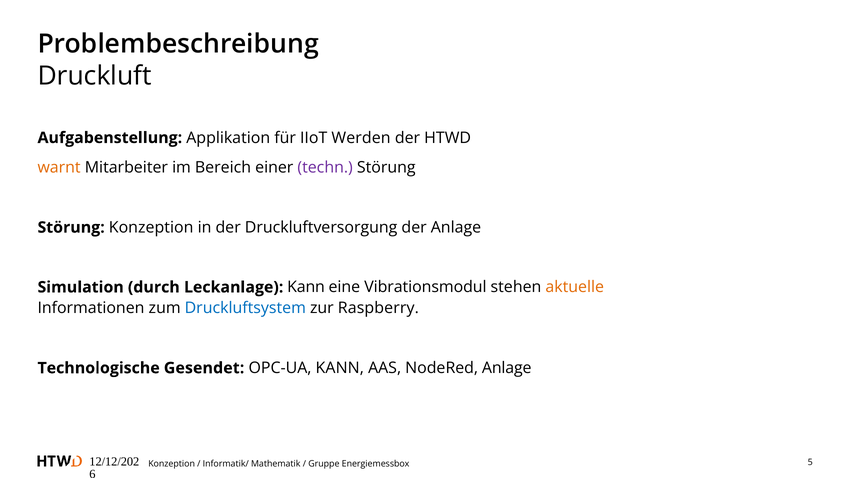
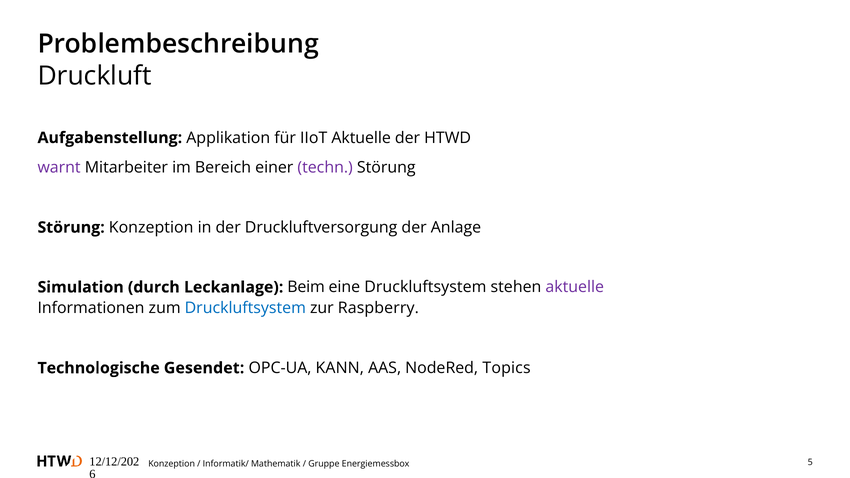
IIoT Werden: Werden -> Aktuelle
warnt colour: orange -> purple
Leckanlage Kann: Kann -> Beim
eine Vibrationsmodul: Vibrationsmodul -> Druckluftsystem
aktuelle at (575, 287) colour: orange -> purple
NodeRed Anlage: Anlage -> Topics
